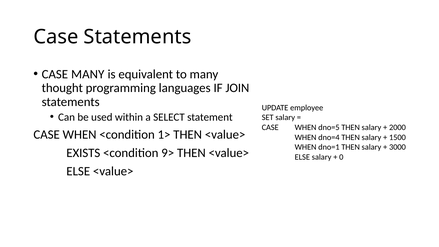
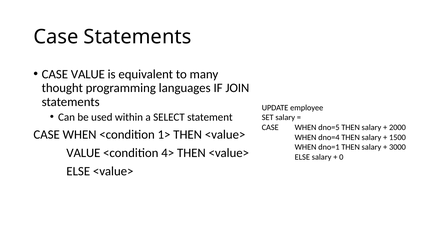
CASE MANY: MANY -> VALUE
EXISTS at (83, 153): EXISTS -> VALUE
9>: 9> -> 4>
